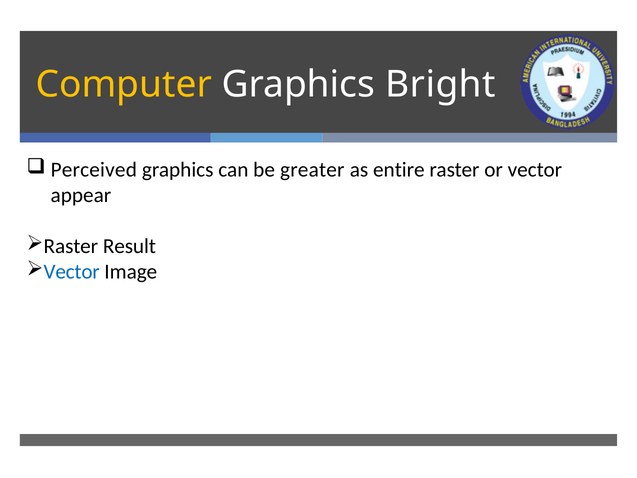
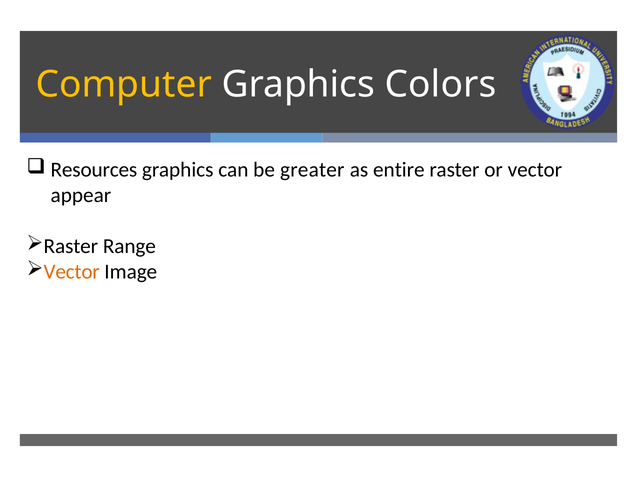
Bright: Bright -> Colors
Perceived: Perceived -> Resources
Result: Result -> Range
Vector at (72, 272) colour: blue -> orange
